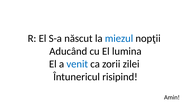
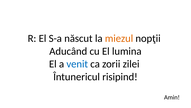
miezul colour: blue -> orange
